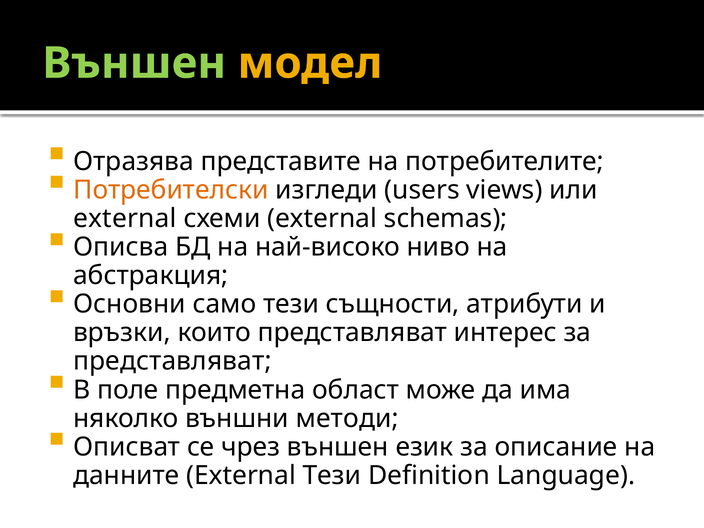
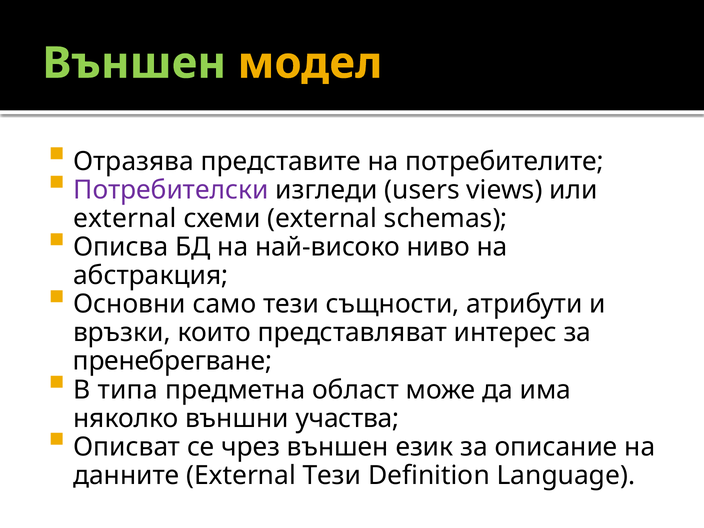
Потребителски colour: orange -> purple
представляват at (172, 361): представляват -> пренебрегване
поле: поле -> типа
методи: методи -> участва
